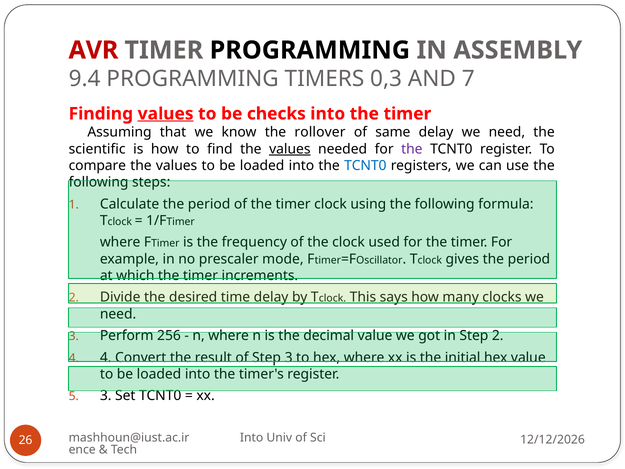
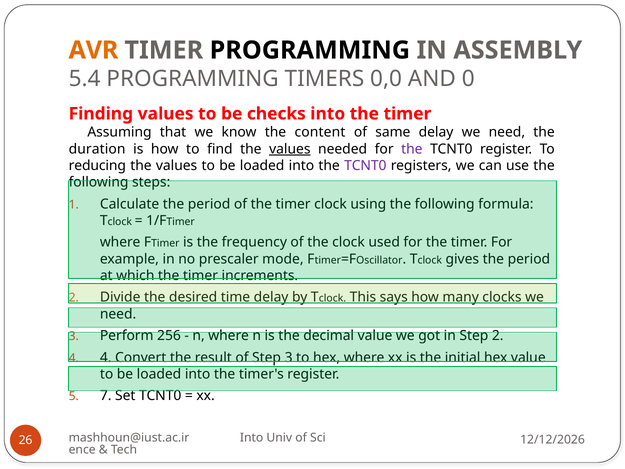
AVR colour: red -> orange
9.4: 9.4 -> 5.4
0,3: 0,3 -> 0,0
7: 7 -> 0
values at (166, 114) underline: present -> none
rollover: rollover -> content
scientific: scientific -> duration
compare: compare -> reducing
TCNT0 at (365, 165) colour: blue -> purple
5 3: 3 -> 7
